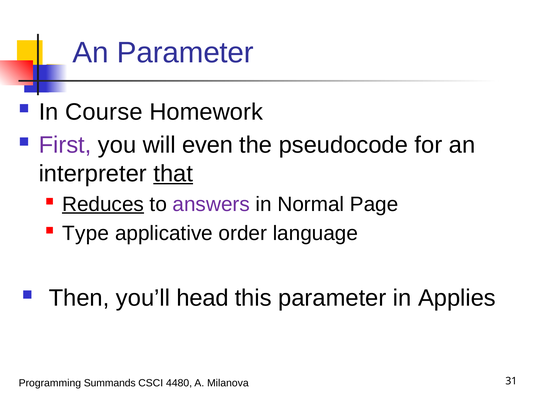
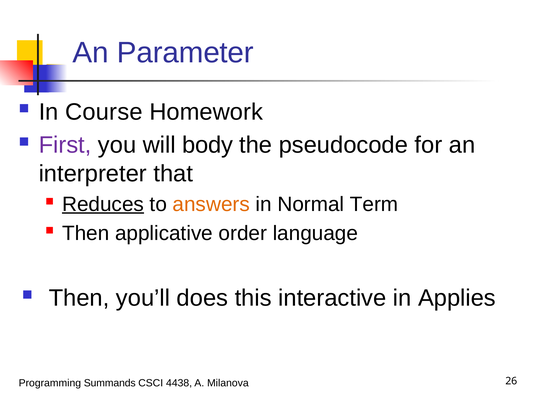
even: even -> body
that underline: present -> none
answers colour: purple -> orange
Page: Page -> Term
Type at (86, 234): Type -> Then
head: head -> does
this parameter: parameter -> interactive
4480: 4480 -> 4438
31: 31 -> 26
